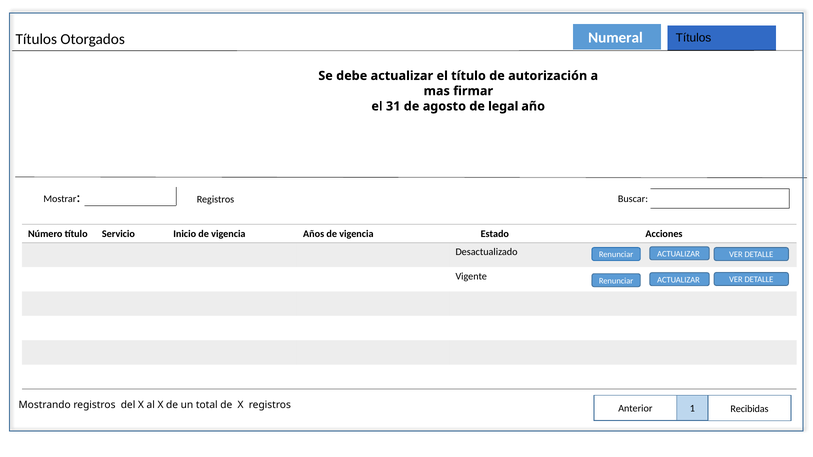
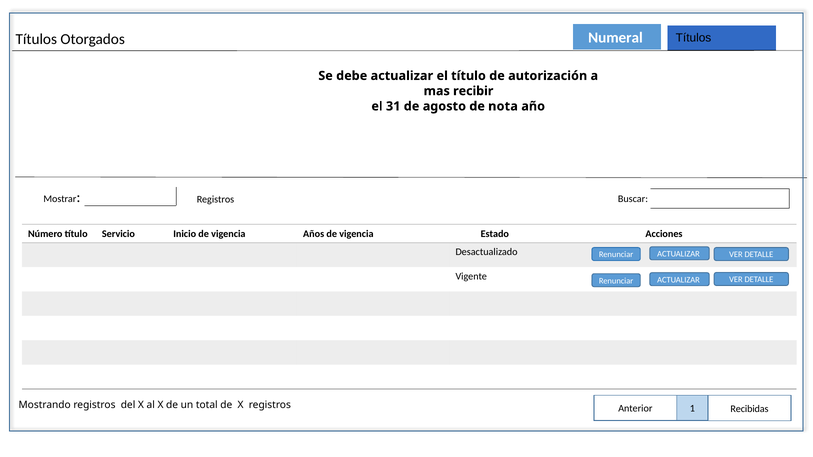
firmar: firmar -> recibir
legal: legal -> nota
